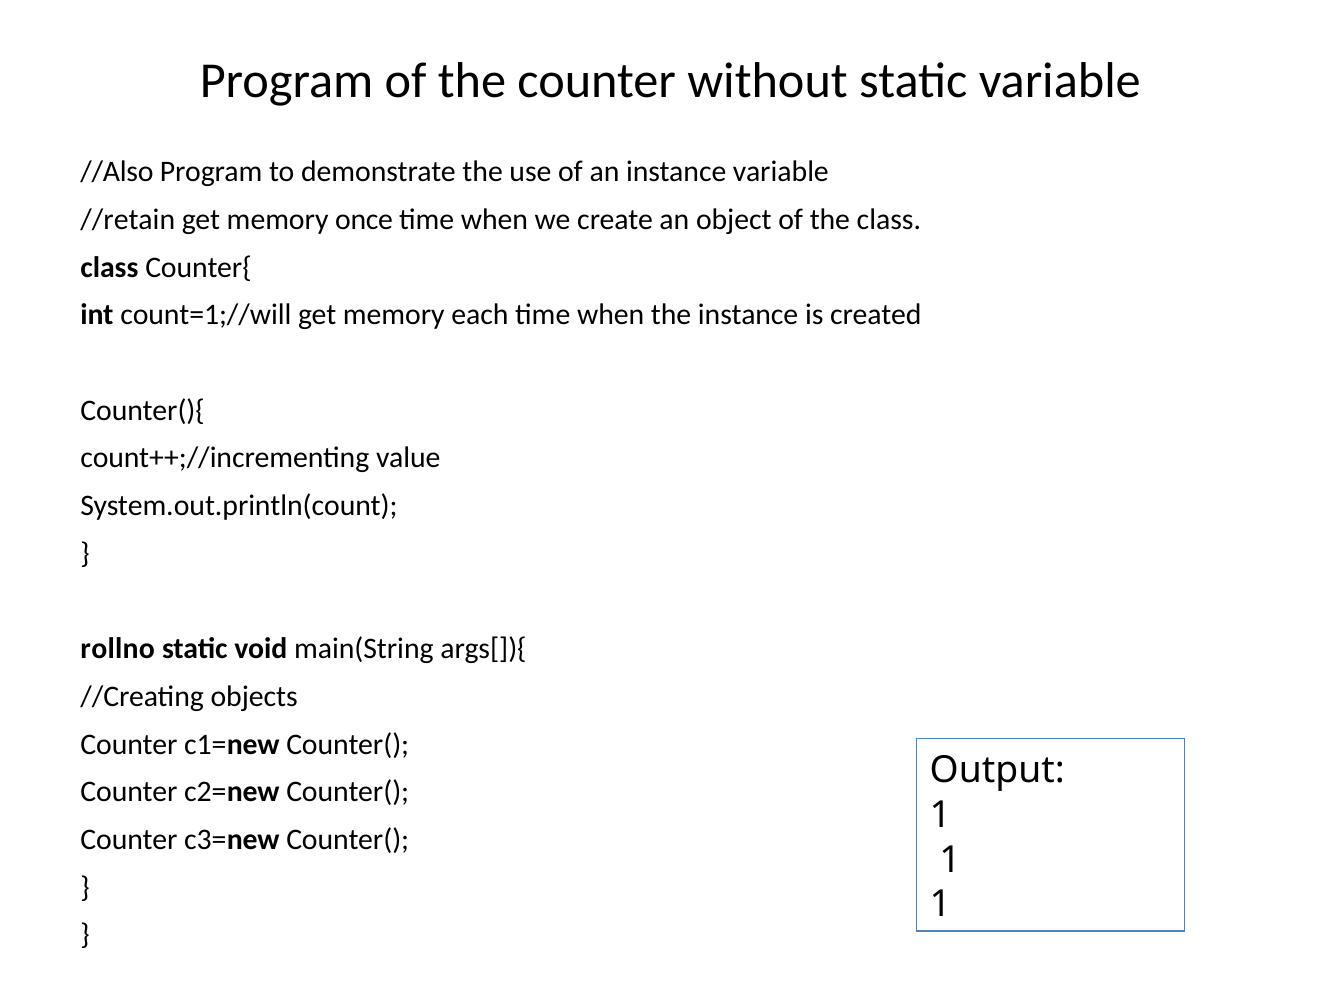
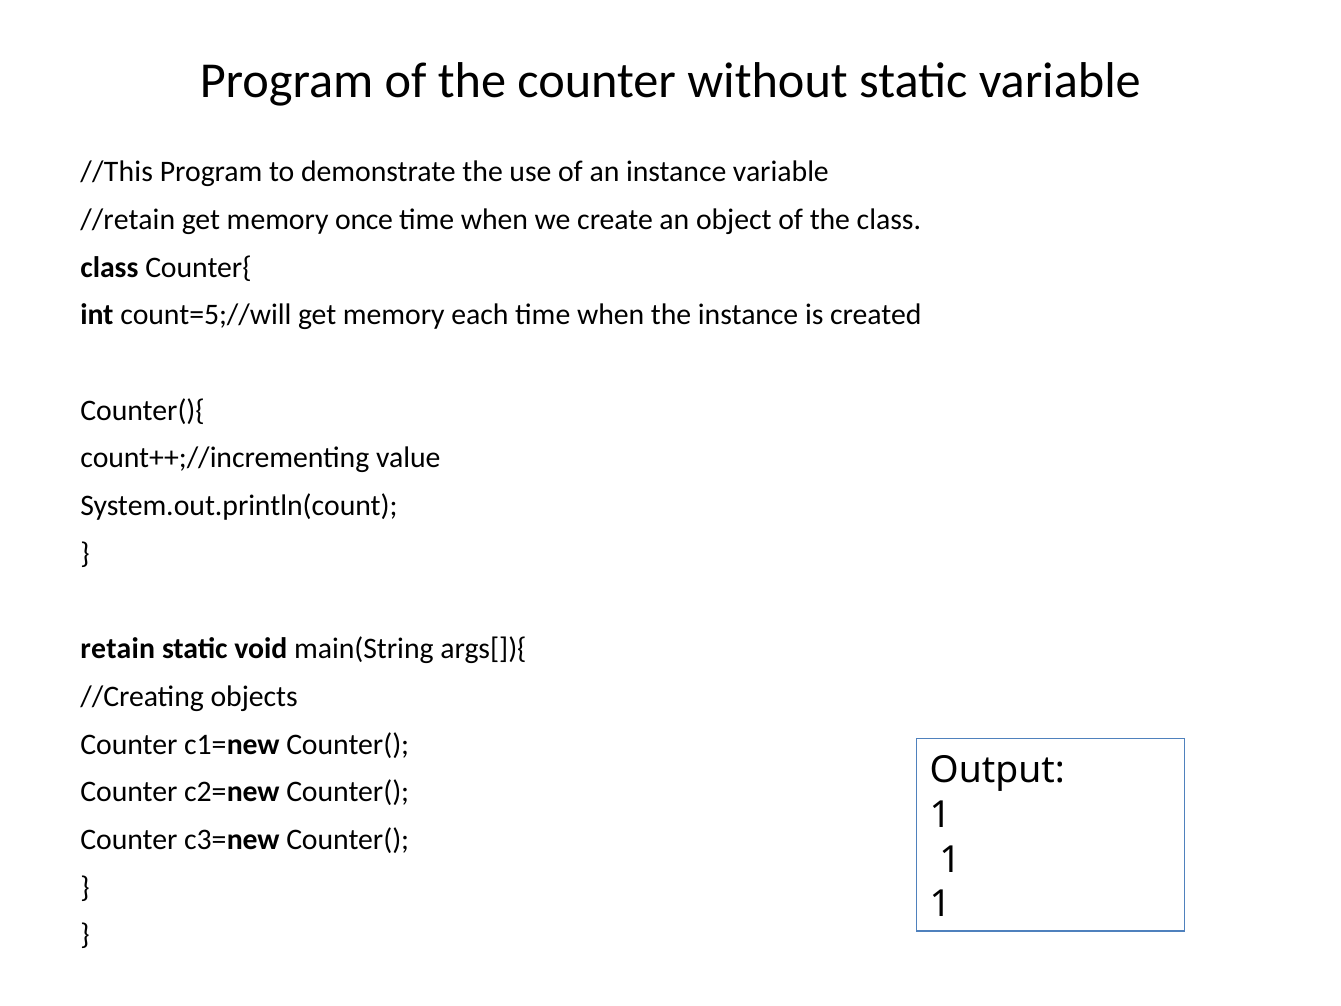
//Also: //Also -> //This
count=1;//will: count=1;//will -> count=5;//will
rollno: rollno -> retain
